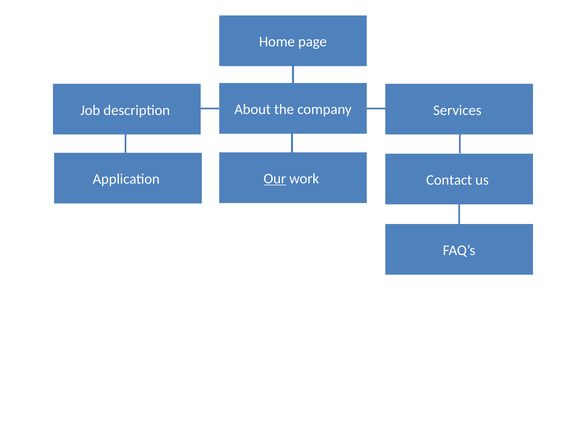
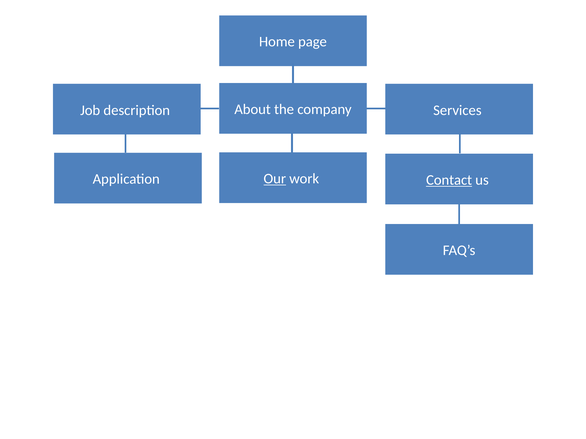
Contact underline: none -> present
